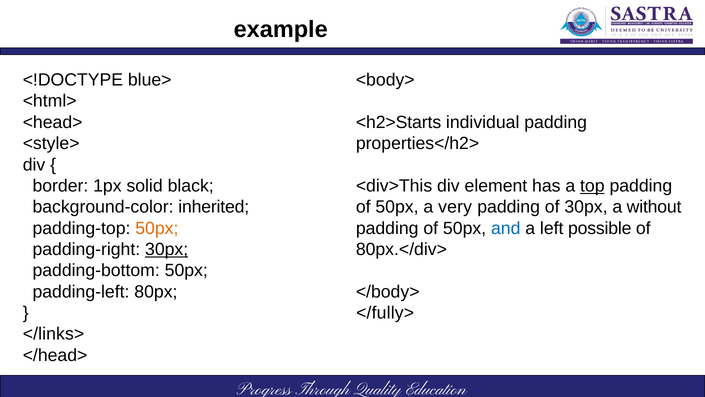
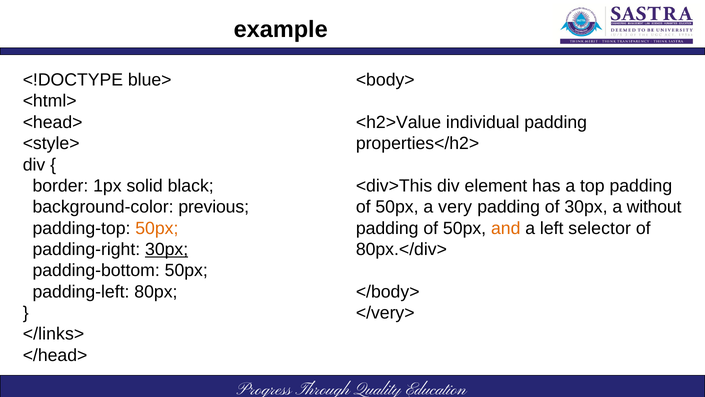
<h2>Starts: <h2>Starts -> <h2>Value
top underline: present -> none
inherited: inherited -> previous
and colour: blue -> orange
possible: possible -> selector
</fully>: </fully> -> </very>
